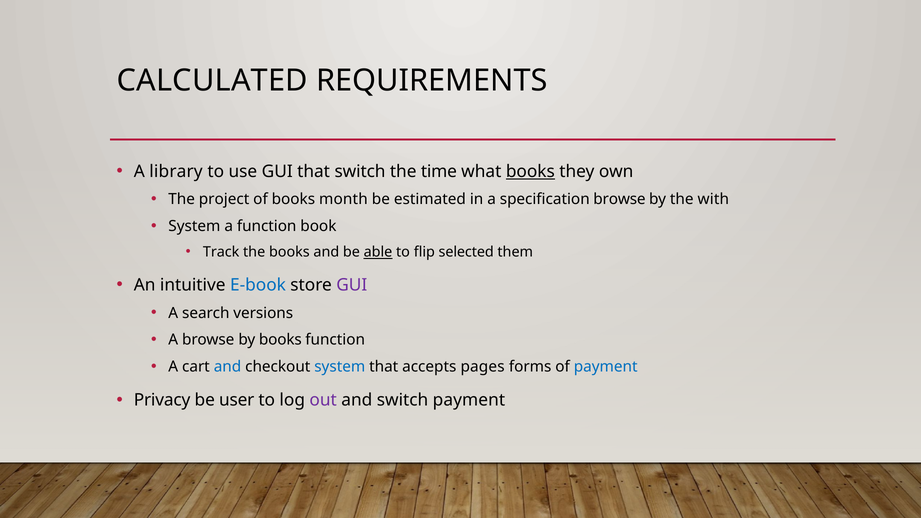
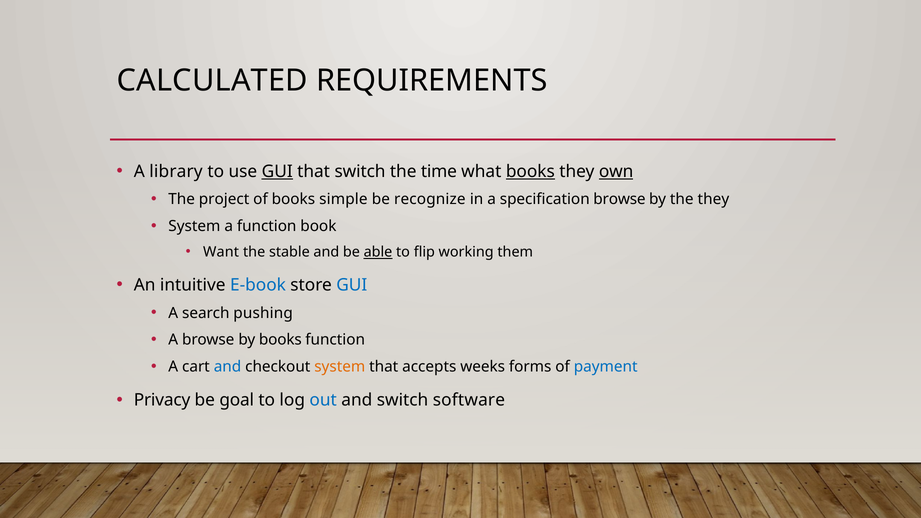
GUI at (277, 171) underline: none -> present
own underline: none -> present
month: month -> simple
estimated: estimated -> recognize
the with: with -> they
Track: Track -> Want
the books: books -> stable
selected: selected -> working
GUI at (352, 285) colour: purple -> blue
versions: versions -> pushing
system at (340, 367) colour: blue -> orange
pages: pages -> weeks
user: user -> goal
out colour: purple -> blue
switch payment: payment -> software
